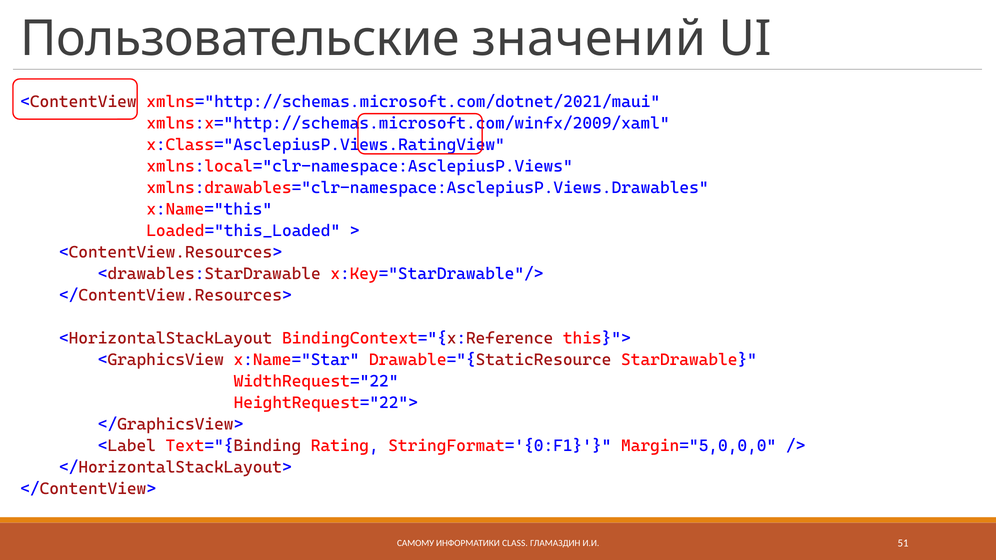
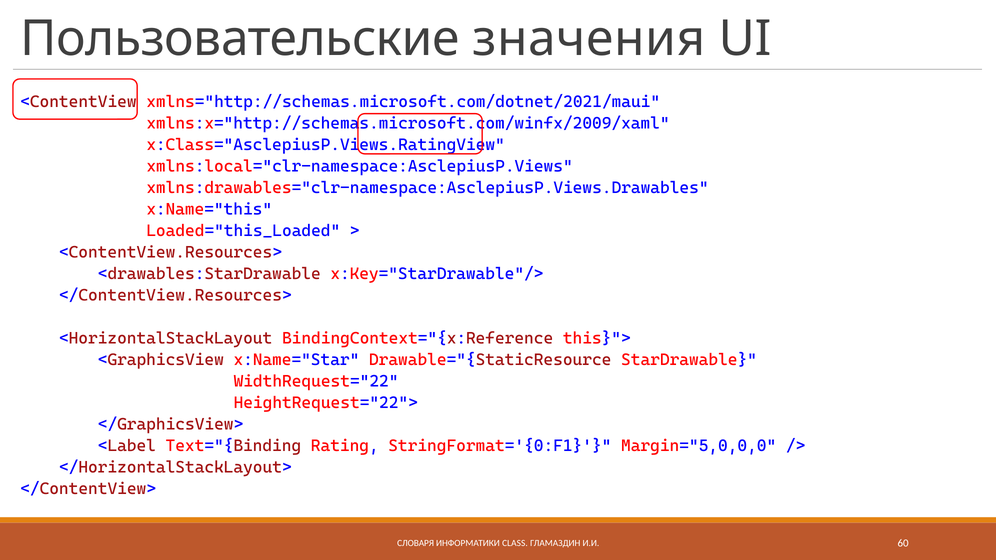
значений: значений -> значения
САМОМУ: САМОМУ -> СЛОВАРЯ
51: 51 -> 60
